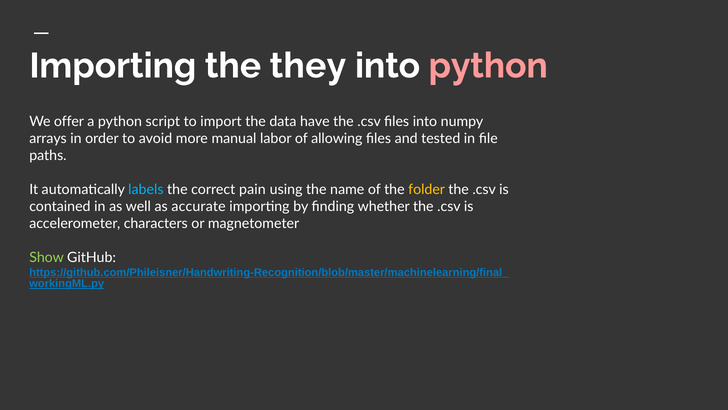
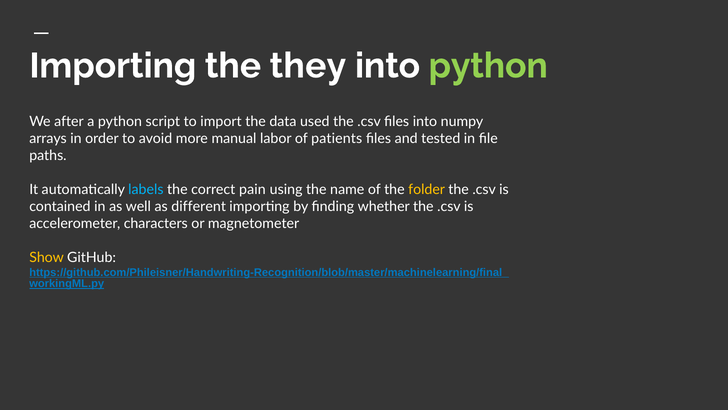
python at (488, 66) colour: pink -> light green
offer: offer -> after
have: have -> used
allowing: allowing -> patients
accurate: accurate -> different
Show colour: light green -> yellow
